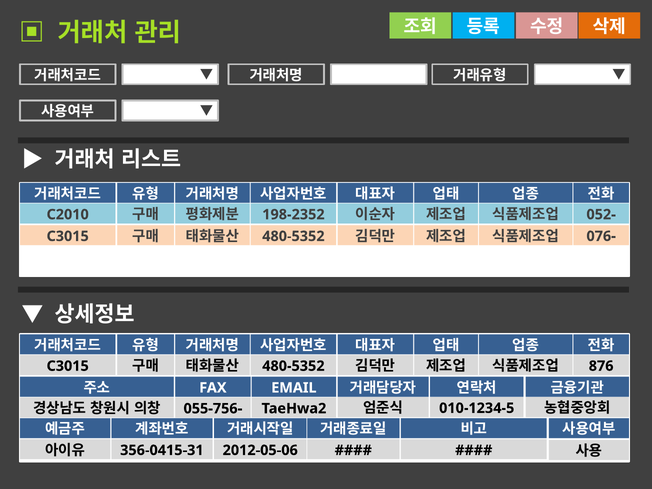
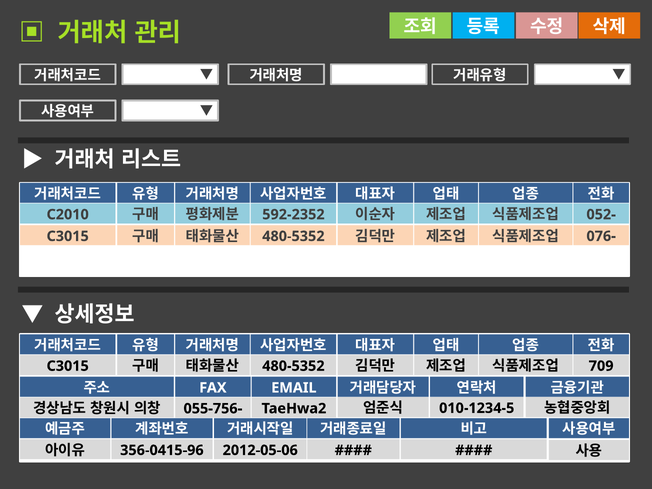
198-2352: 198-2352 -> 592-2352
876: 876 -> 709
356-0415-31: 356-0415-31 -> 356-0415-96
